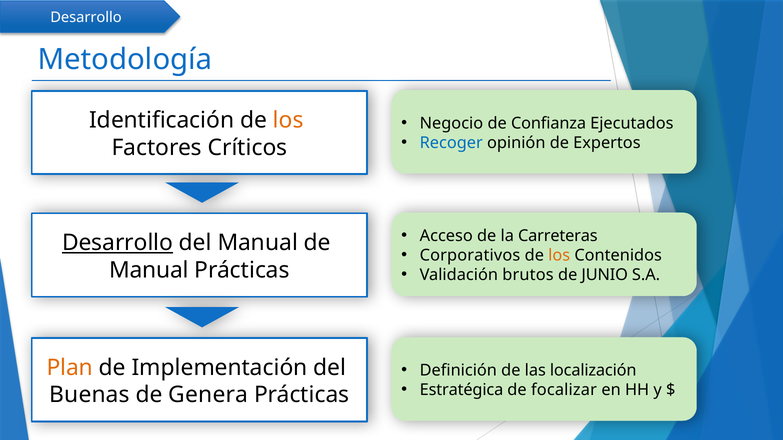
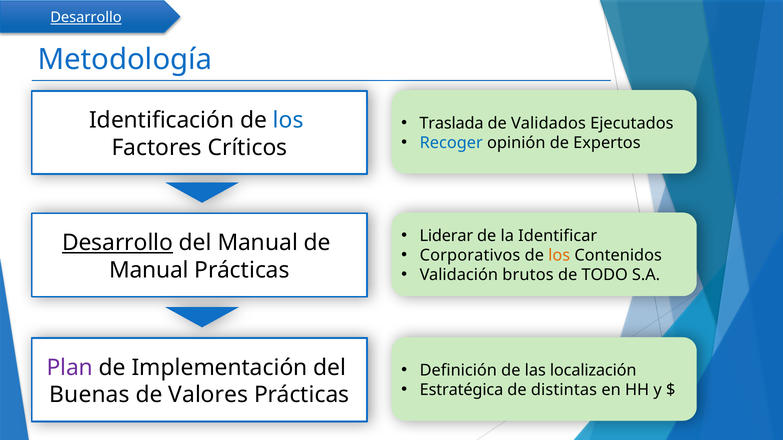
Desarrollo at (86, 18) underline: none -> present
los at (288, 120) colour: orange -> blue
Negocio: Negocio -> Traslada
Confianza: Confianza -> Validados
Acceso: Acceso -> Liderar
Carreteras: Carreteras -> Identificar
JUNIO: JUNIO -> TODO
Plan colour: orange -> purple
focalizar: focalizar -> distintas
Genera: Genera -> Valores
